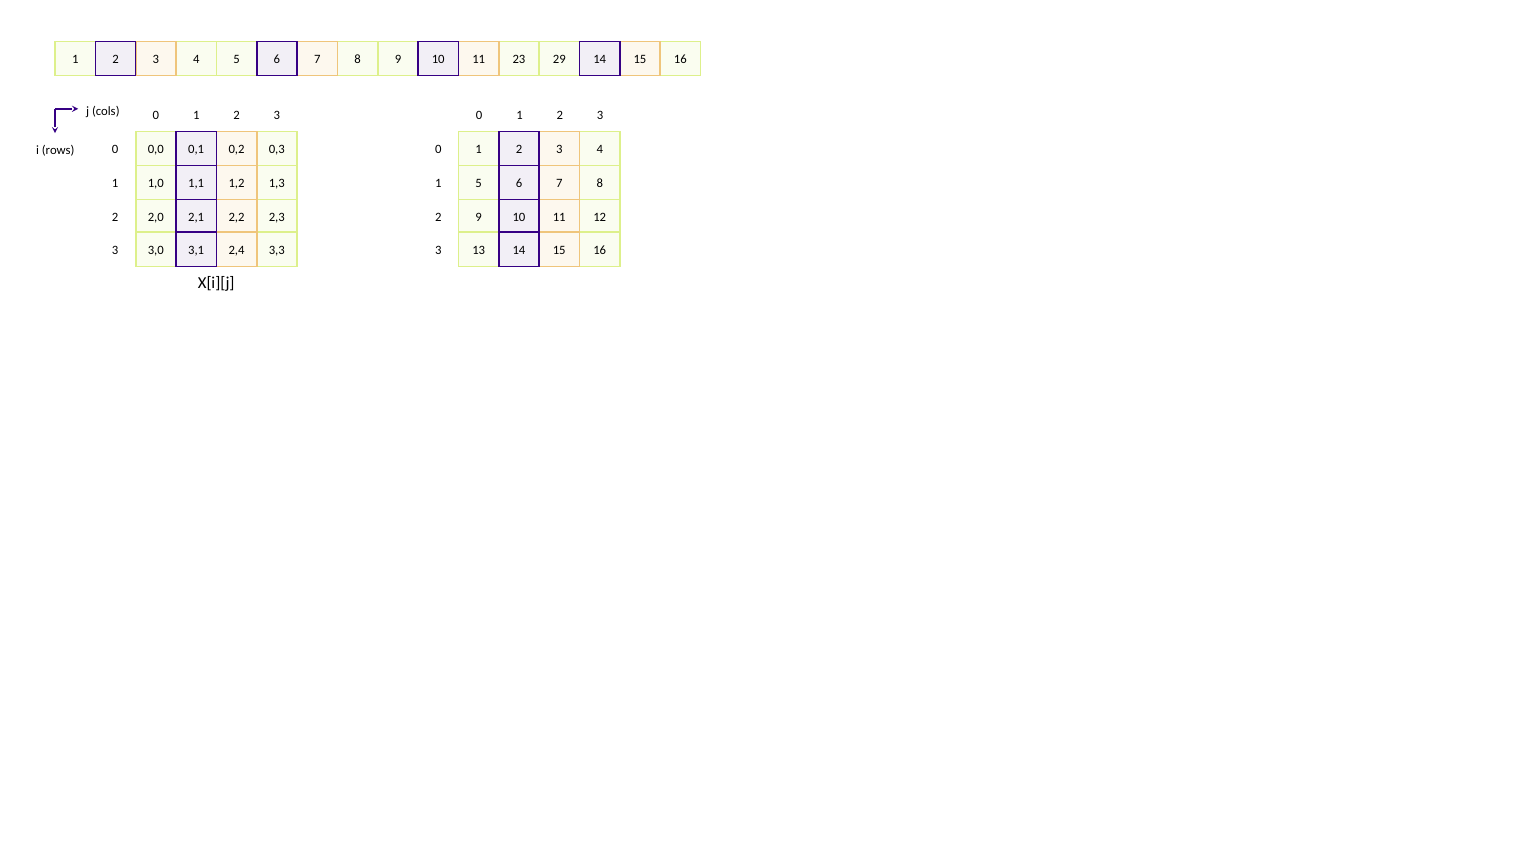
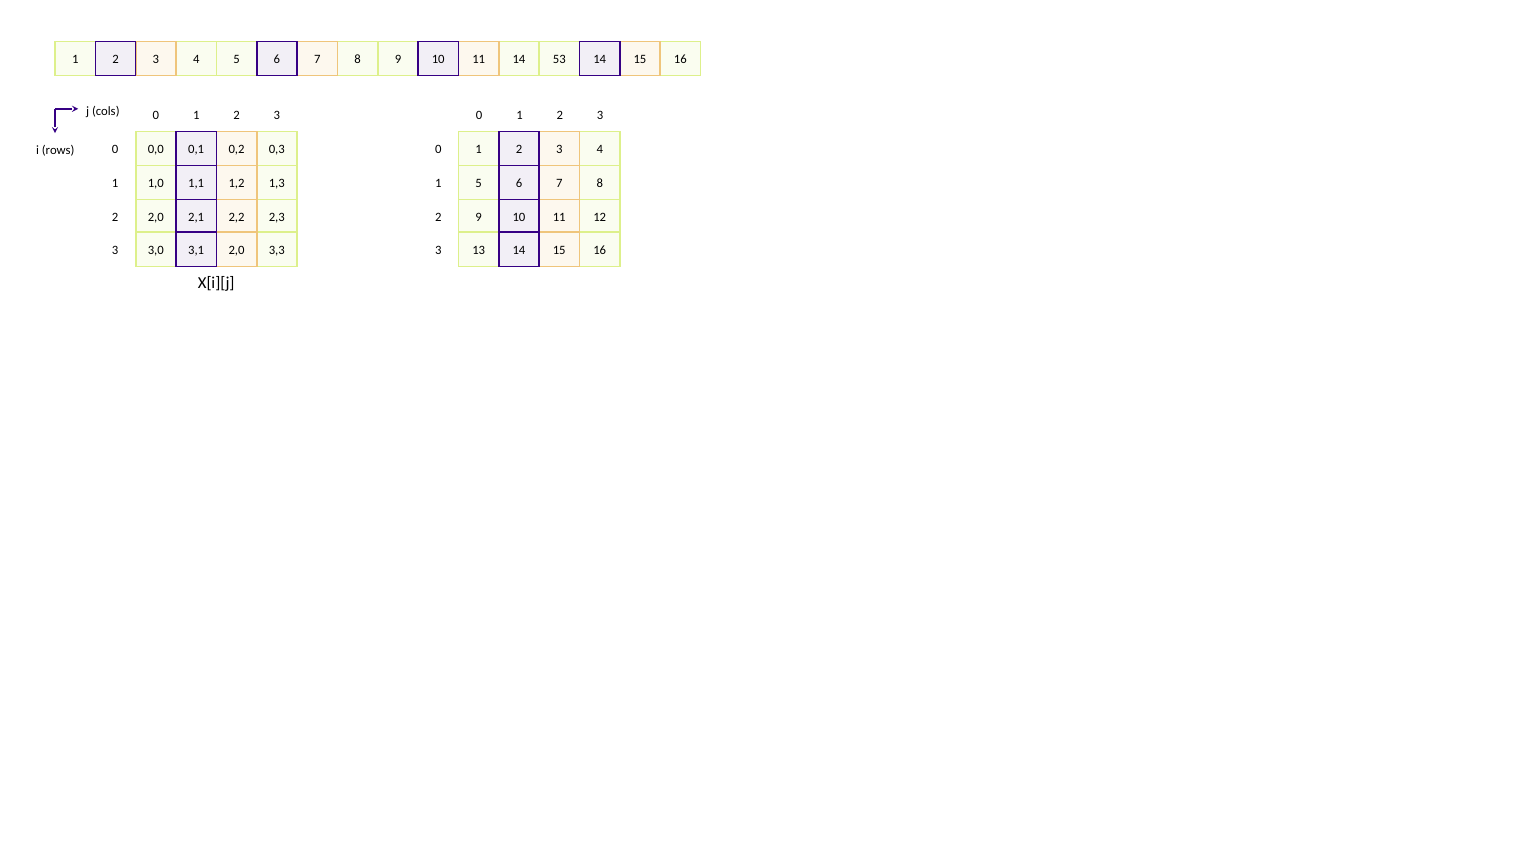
9 23: 23 -> 14
29: 29 -> 53
2,4 at (237, 250): 2,4 -> 2,0
